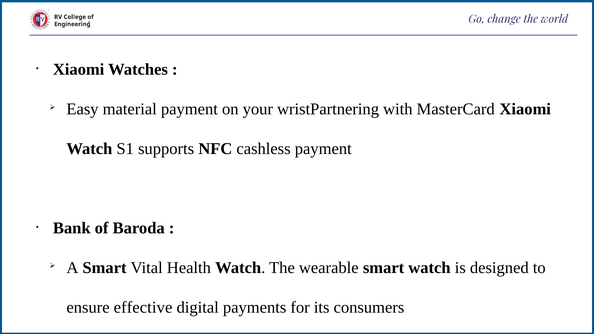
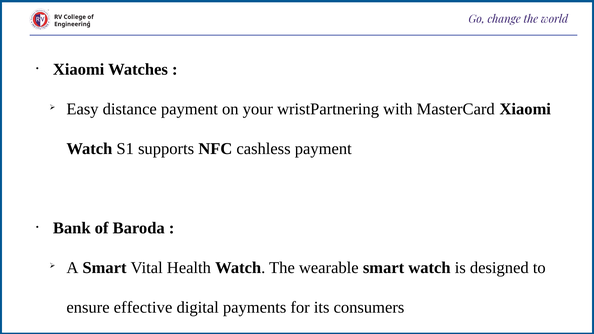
material: material -> distance
